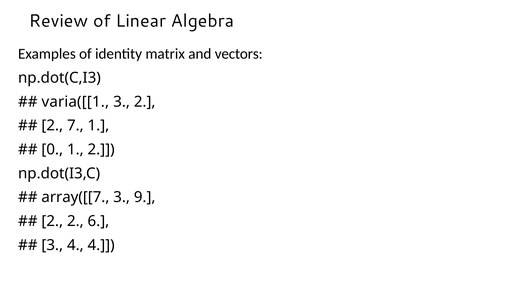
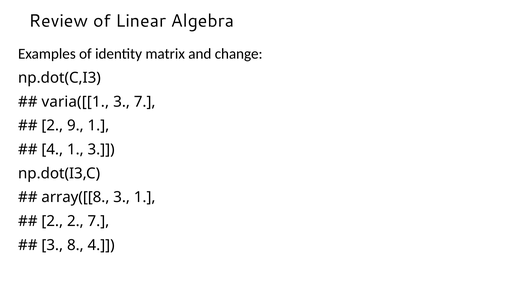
vectors: vectors -> change
3 2: 2 -> 7
7: 7 -> 9
0 at (52, 149): 0 -> 4
1 2: 2 -> 3
array([[7: array([[7 -> array([[8
3 9: 9 -> 1
2 6: 6 -> 7
3 4: 4 -> 8
